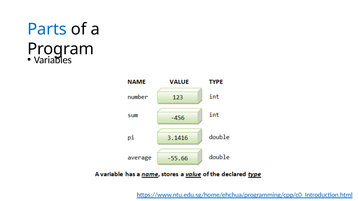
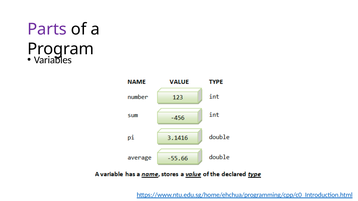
Parts colour: blue -> purple
